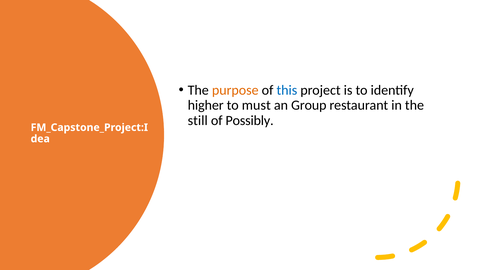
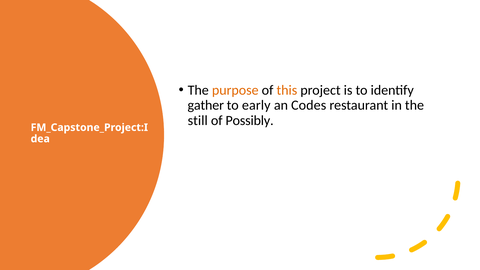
this colour: blue -> orange
higher: higher -> gather
must: must -> early
Group: Group -> Codes
